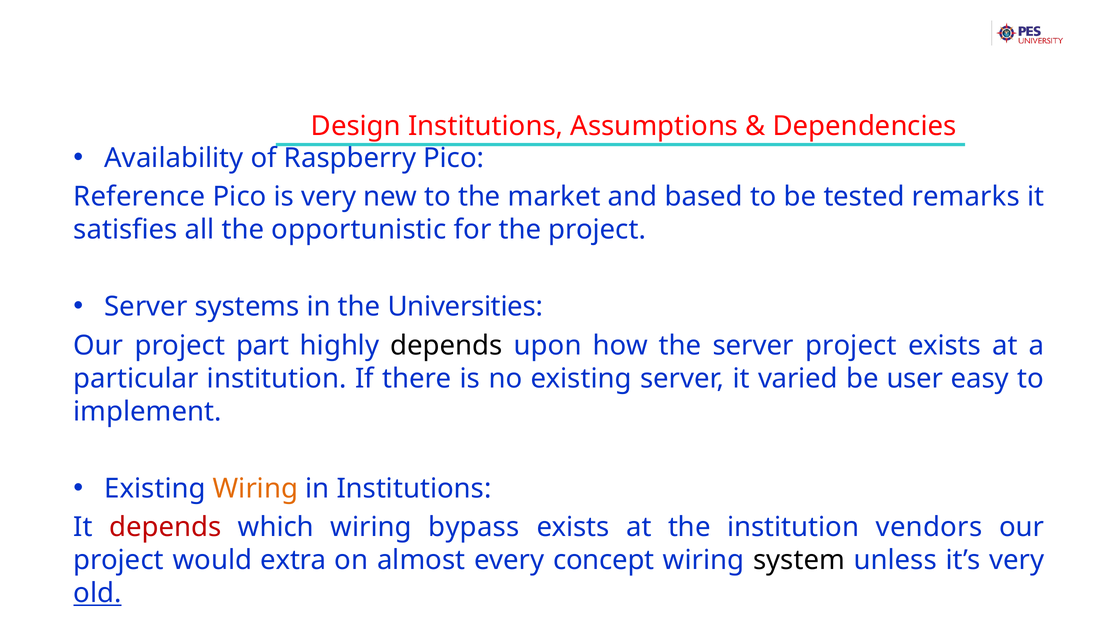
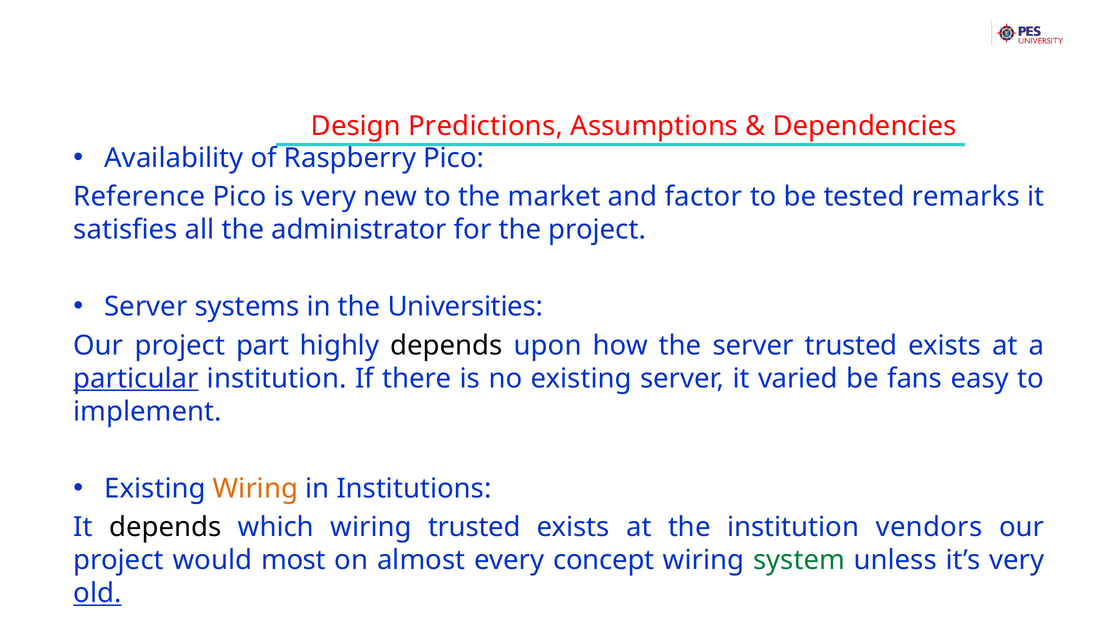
Design Institutions: Institutions -> Predictions
based: based -> factor
opportunistic: opportunistic -> administrator
server project: project -> trusted
particular underline: none -> present
user: user -> fans
depends at (165, 528) colour: red -> black
wiring bypass: bypass -> trusted
extra: extra -> most
system colour: black -> green
